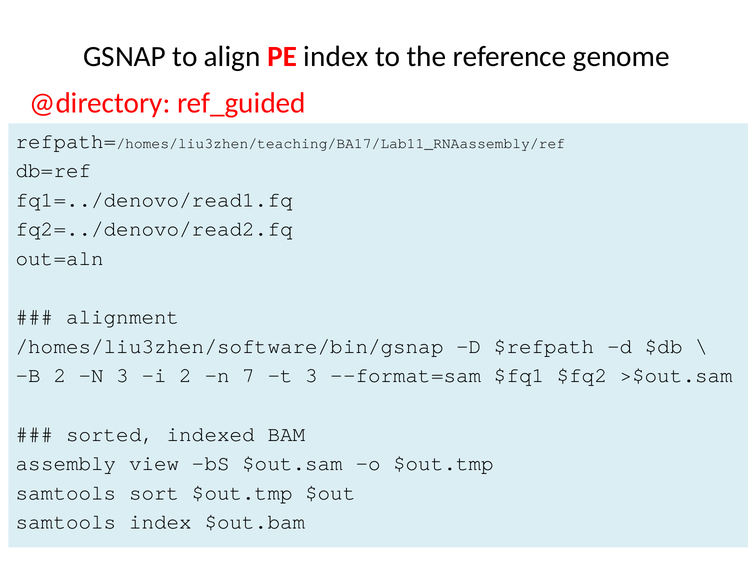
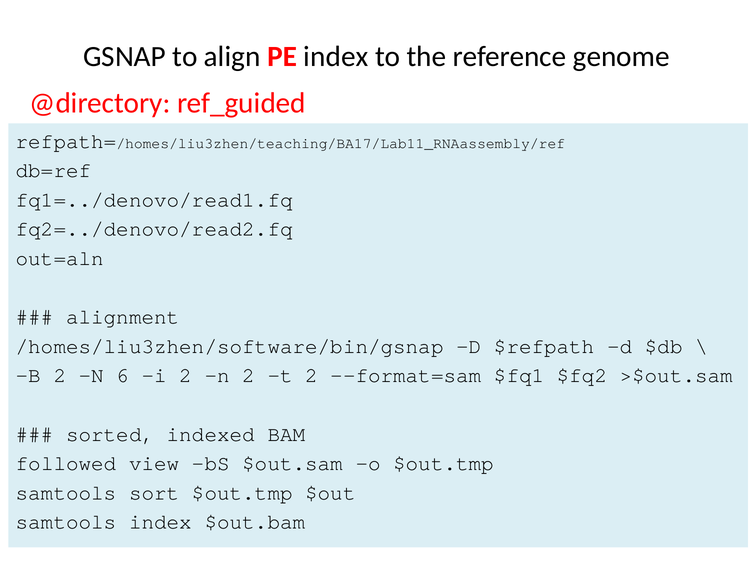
N 3: 3 -> 6
n 7: 7 -> 2
t 3: 3 -> 2
assembly: assembly -> followed
